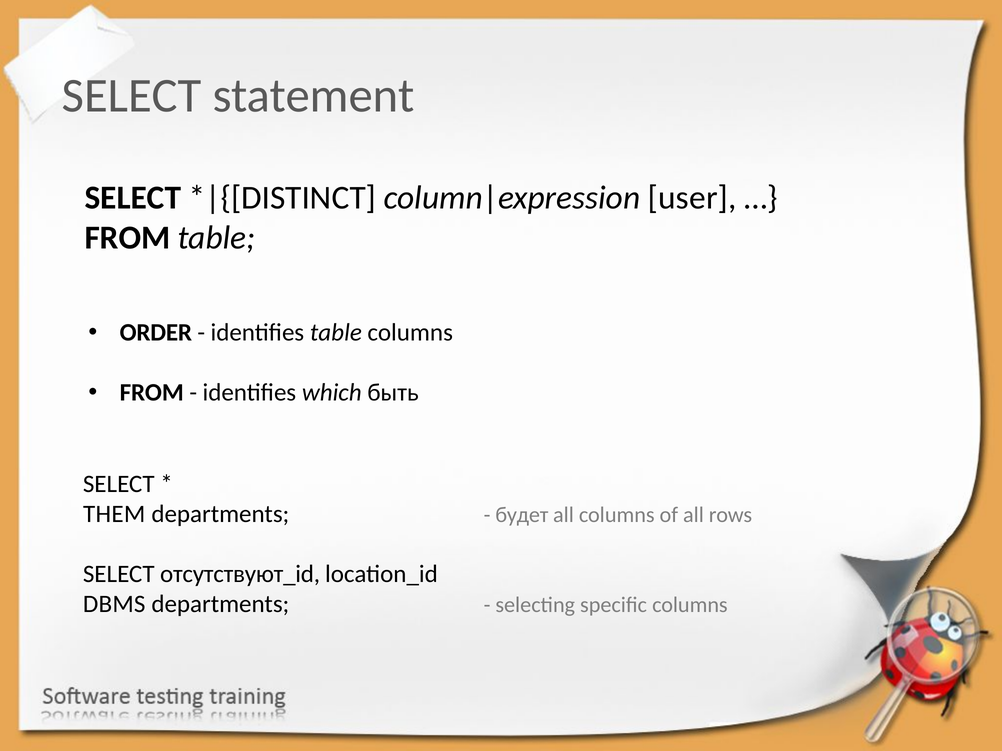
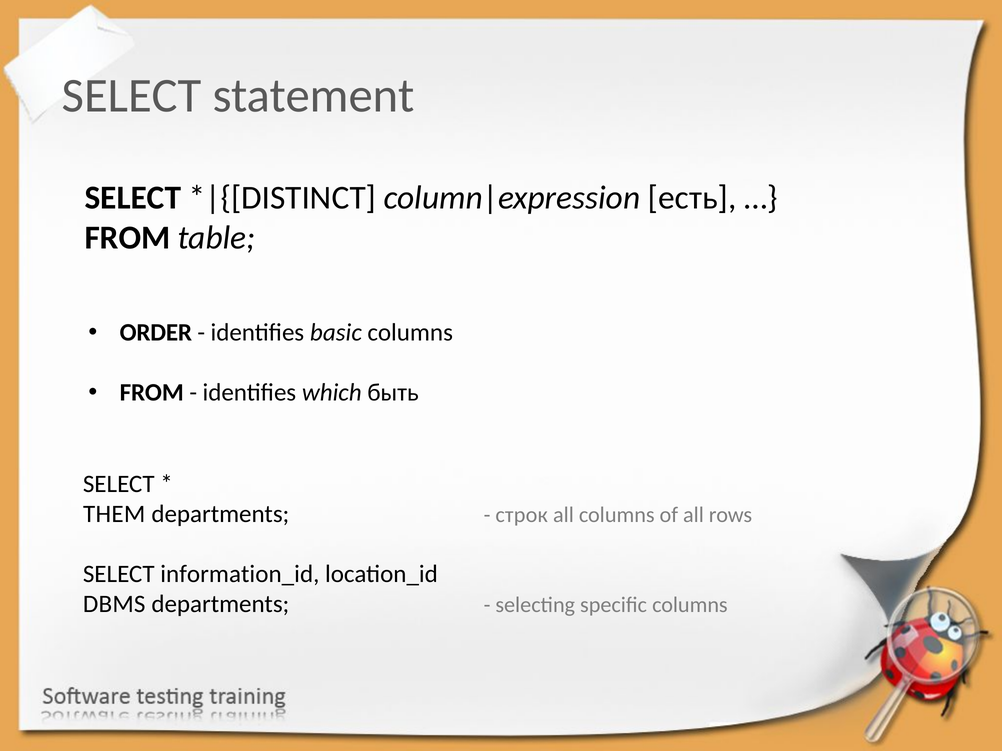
user: user -> есть
identifies table: table -> basic
будет: будет -> строк
отсутствуют_id: отсутствуют_id -> information_id
